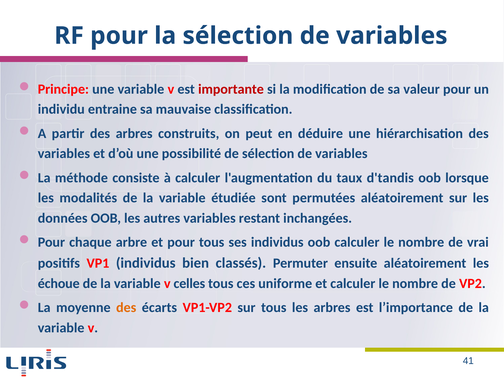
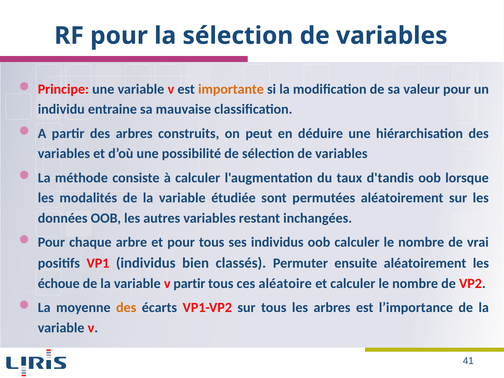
importante colour: red -> orange
v celles: celles -> partir
uniforme: uniforme -> aléatoire
